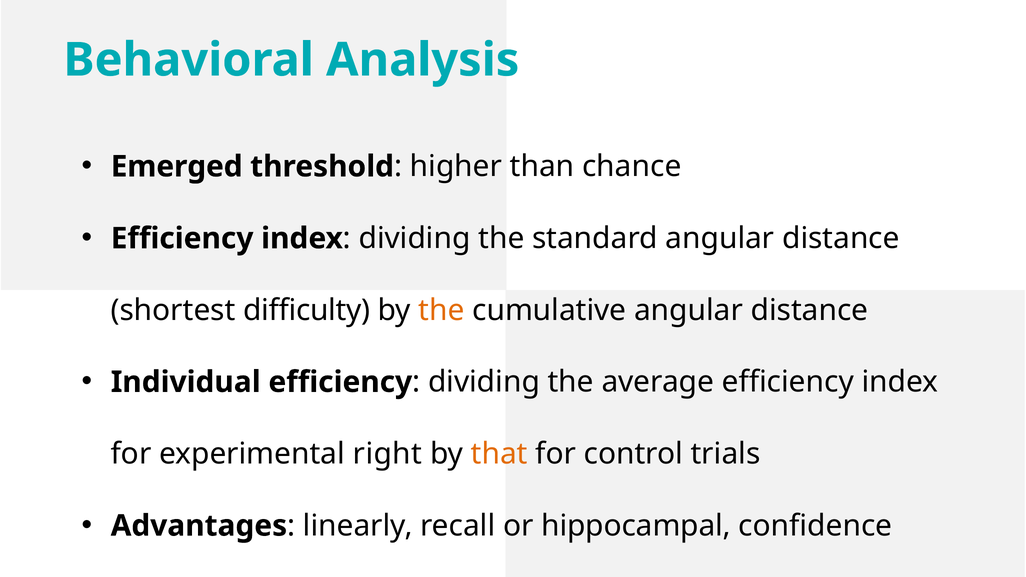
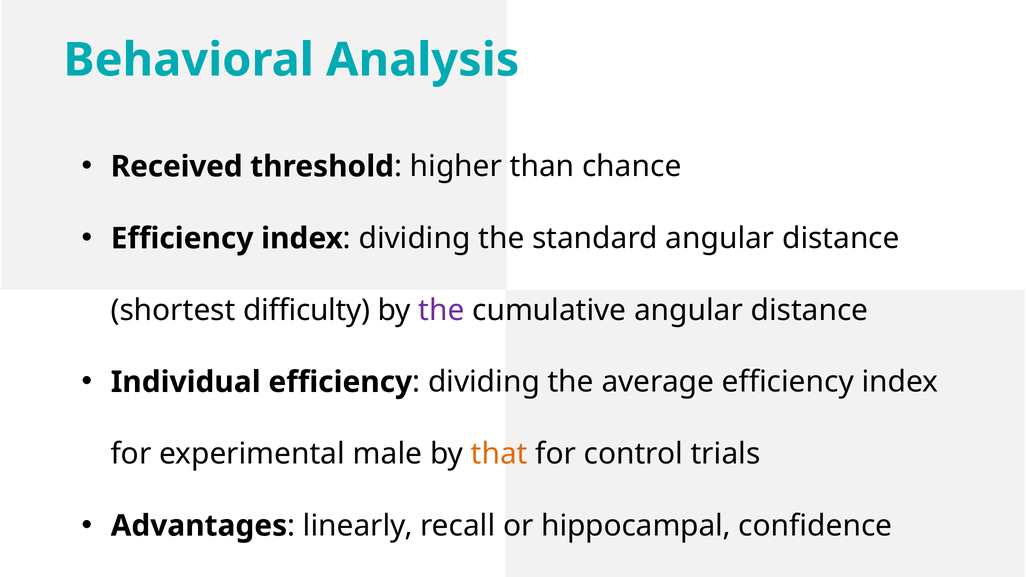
Emerged: Emerged -> Received
the at (441, 310) colour: orange -> purple
right: right -> male
